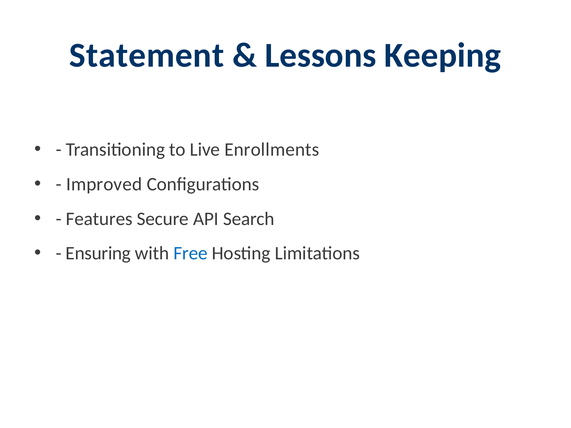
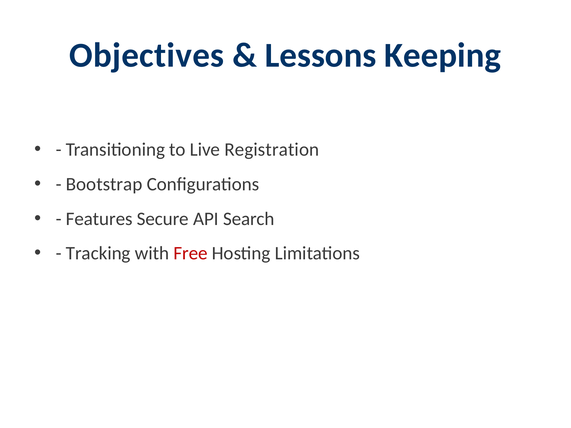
Statement: Statement -> Objectives
Enrollments: Enrollments -> Registration
Improved: Improved -> Bootstrap
Ensuring: Ensuring -> Tracking
Free colour: blue -> red
